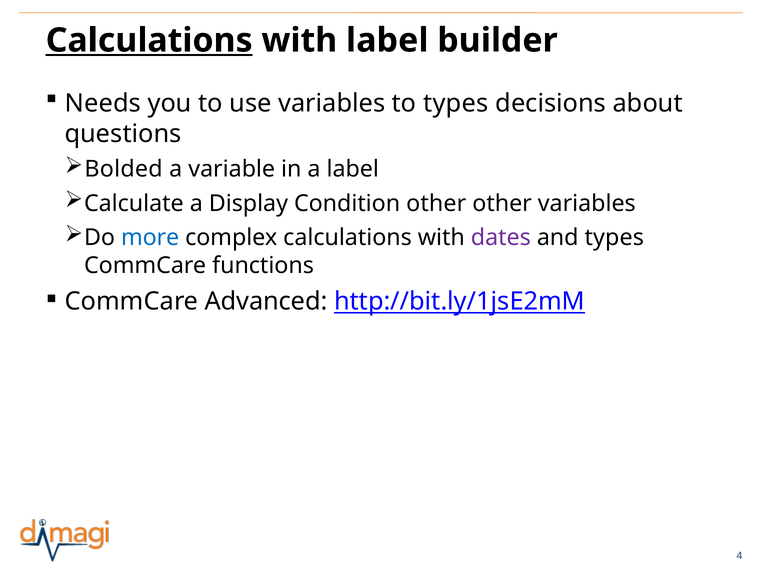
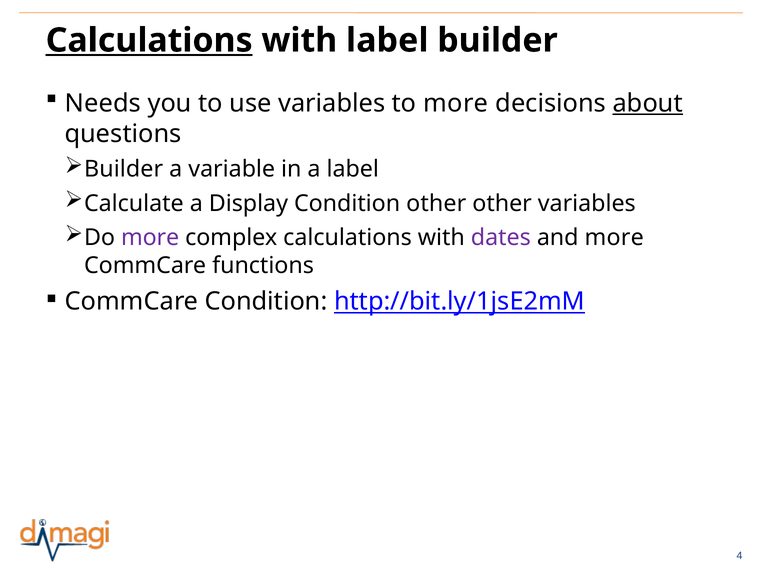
to types: types -> more
about underline: none -> present
Bolded at (124, 169): Bolded -> Builder
more at (150, 238) colour: blue -> purple
and types: types -> more
CommCare Advanced: Advanced -> Condition
